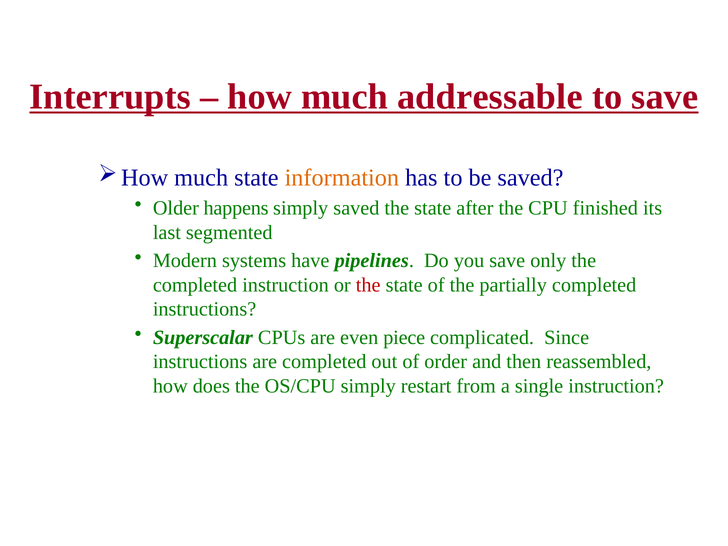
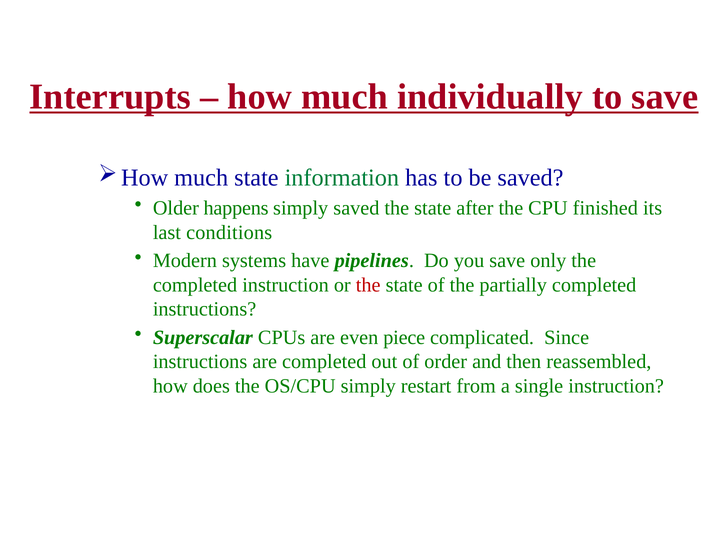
addressable: addressable -> individually
information colour: orange -> green
segmented: segmented -> conditions
